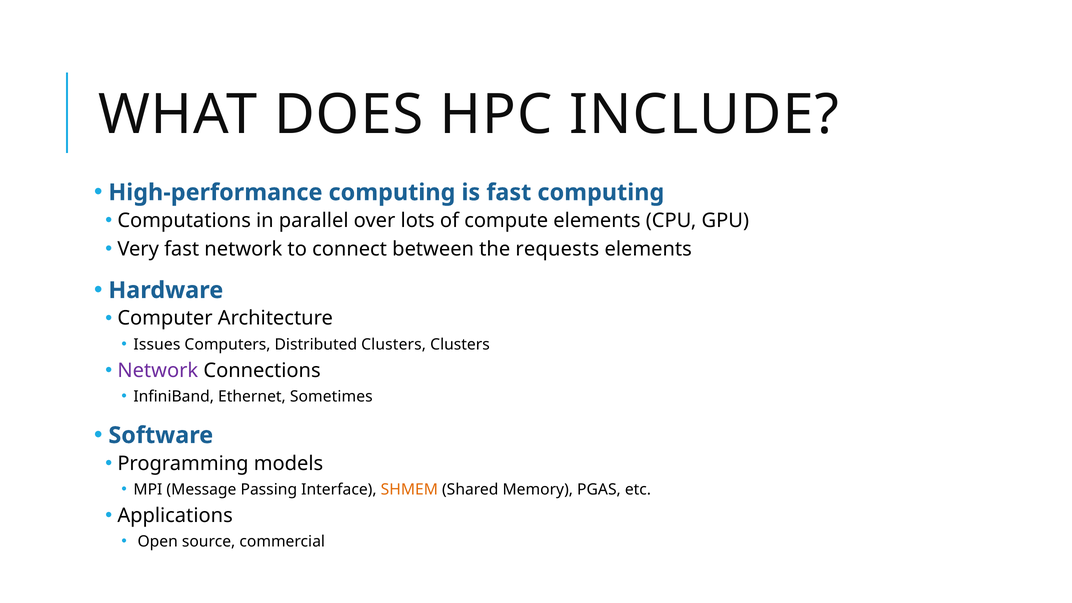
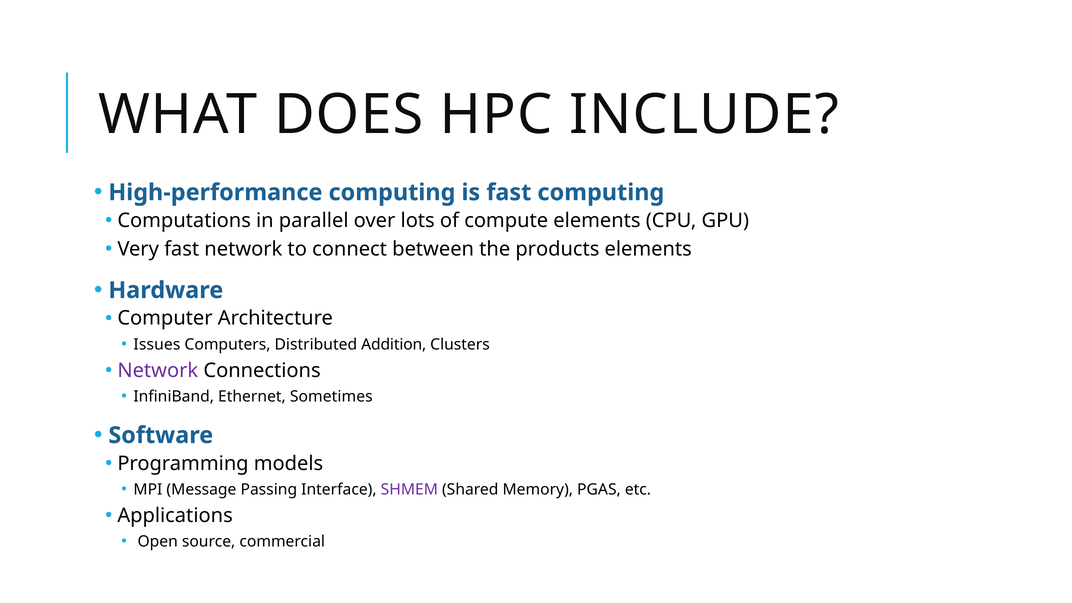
requests: requests -> products
Distributed Clusters: Clusters -> Addition
SHMEM colour: orange -> purple
